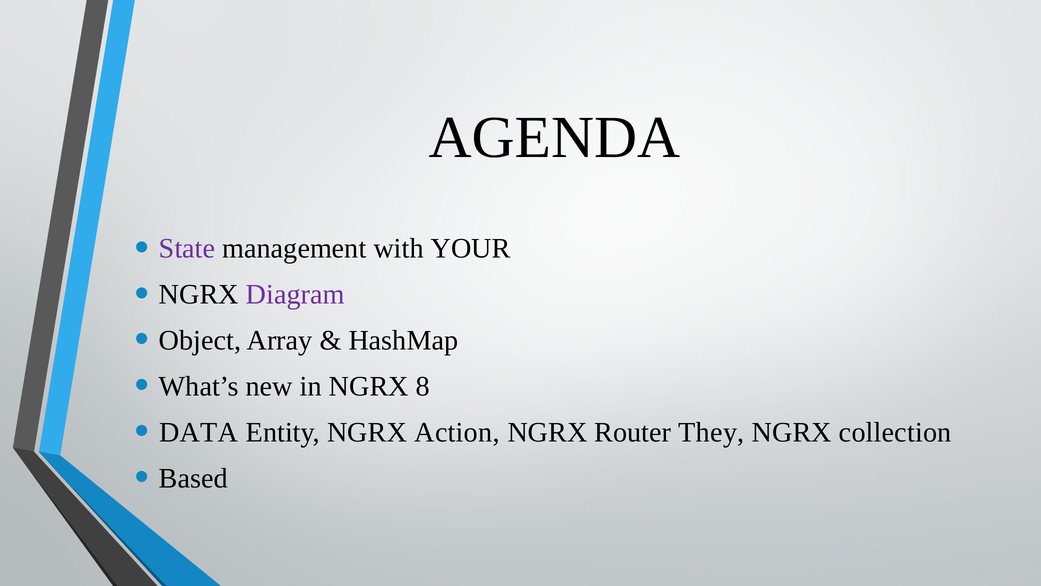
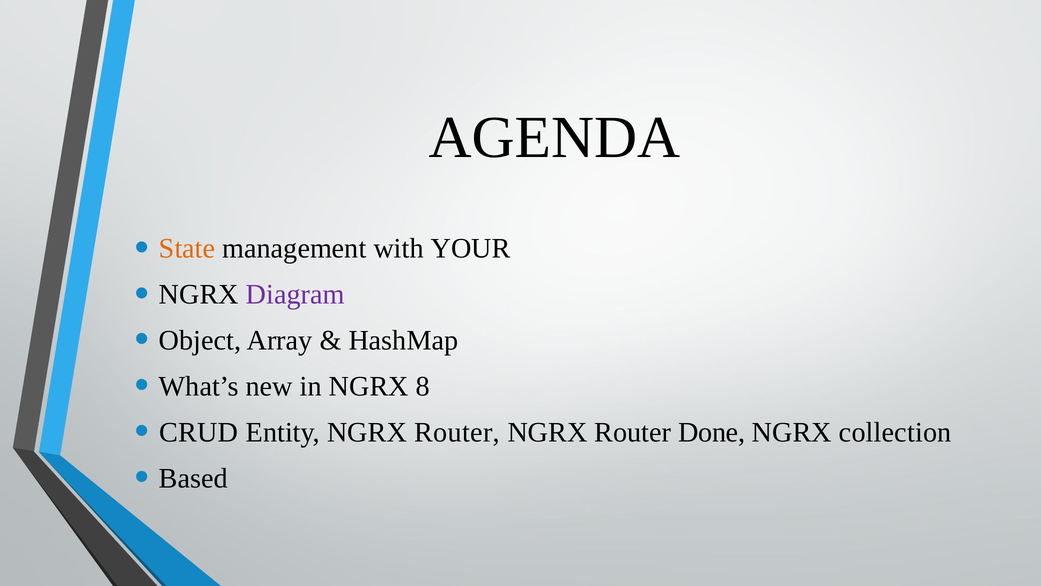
State colour: purple -> orange
DATA: DATA -> CRUD
Entity NGRX Action: Action -> Router
They: They -> Done
